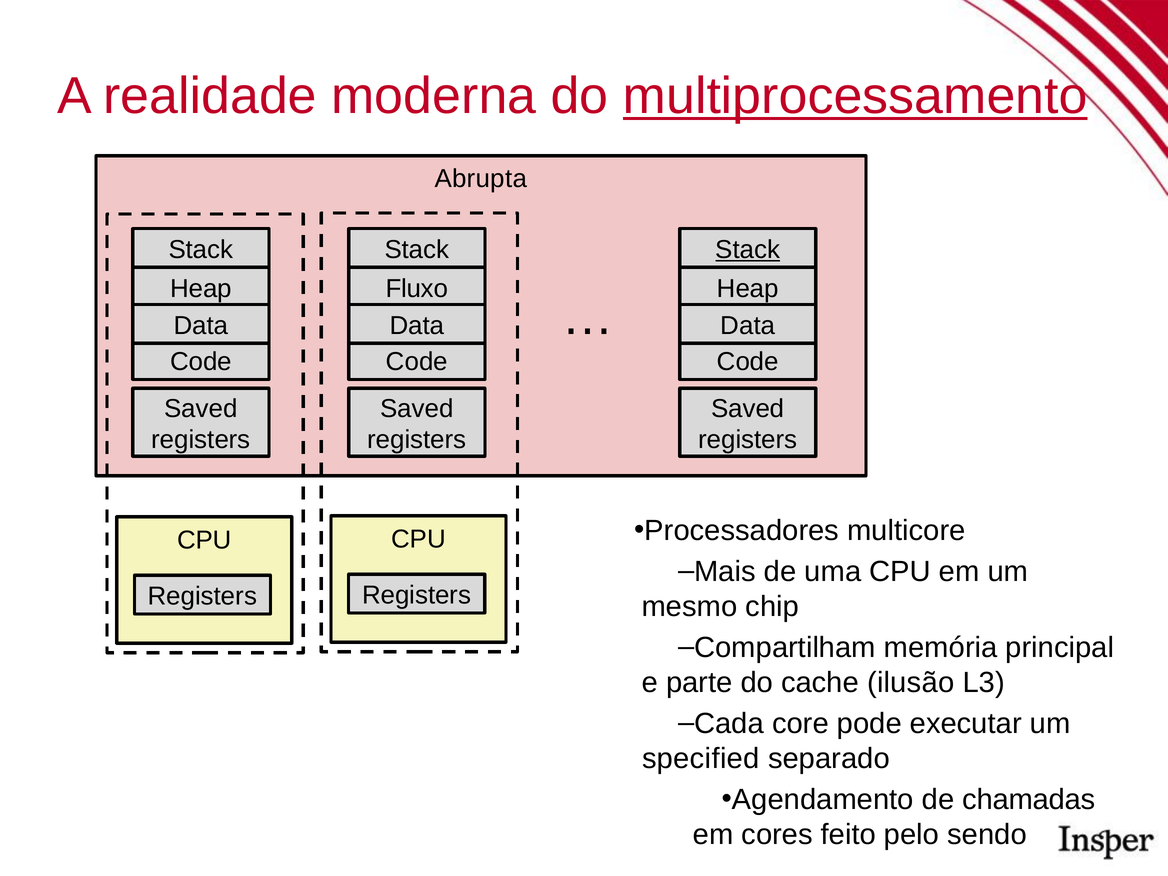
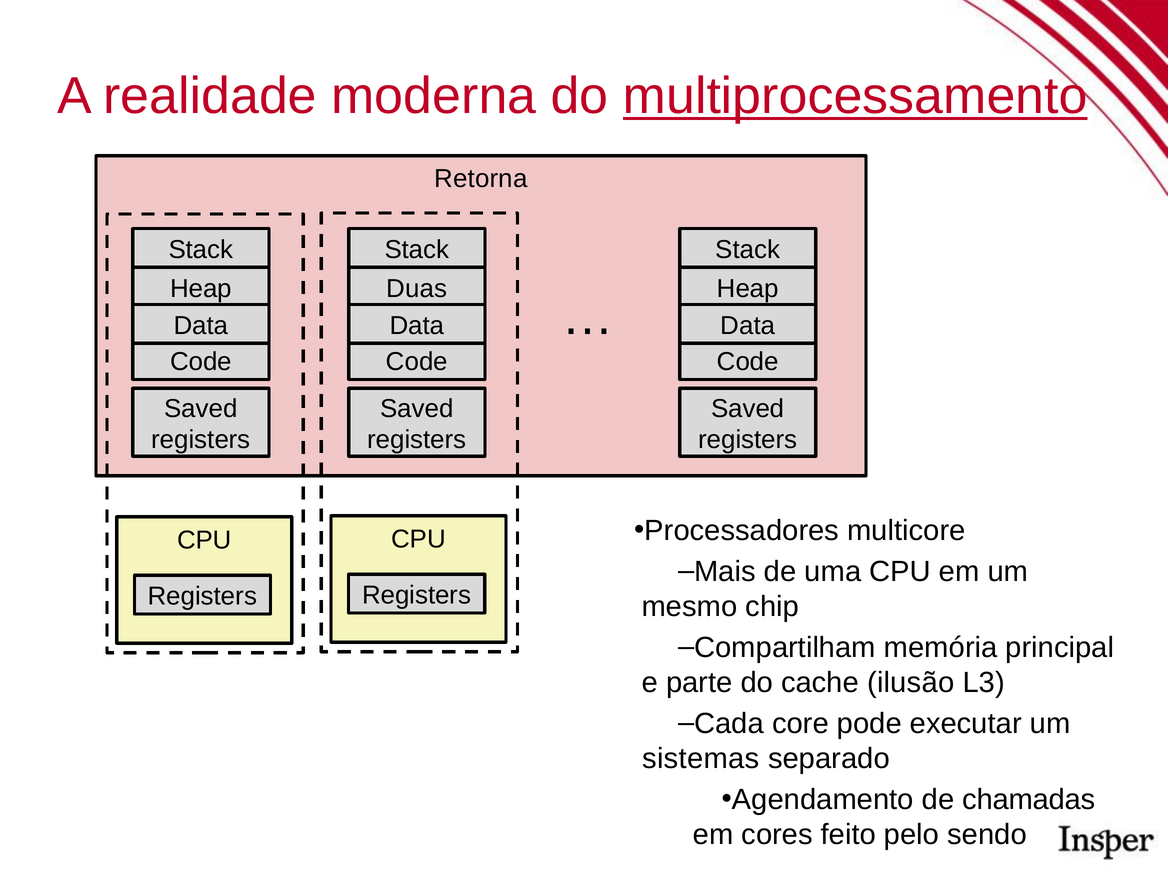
Abrupta: Abrupta -> Retorna
Stack at (748, 250) underline: present -> none
Fluxo: Fluxo -> Duas
specified: specified -> sistemas
